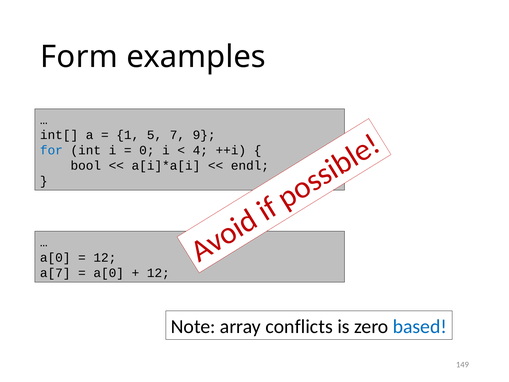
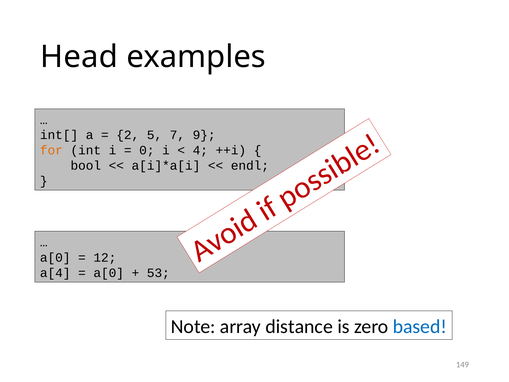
Form: Form -> Head
1: 1 -> 2
for colour: blue -> orange
a[7: a[7 -> a[4
12 at (158, 273): 12 -> 53
conflicts: conflicts -> distance
